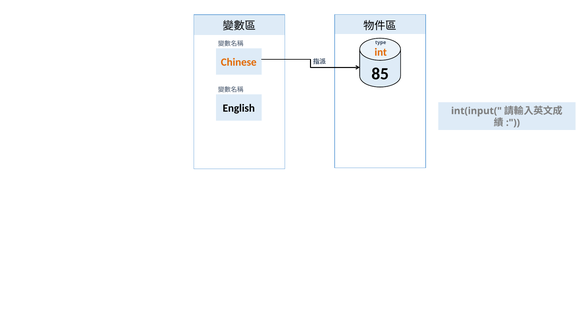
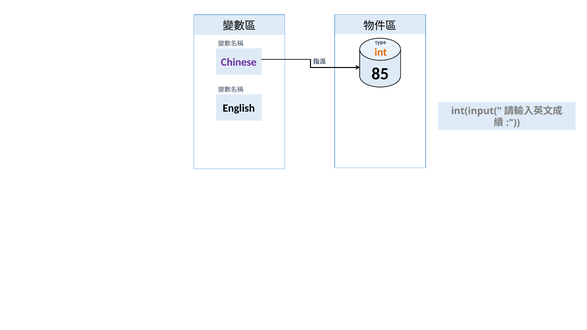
Chinese colour: orange -> purple
